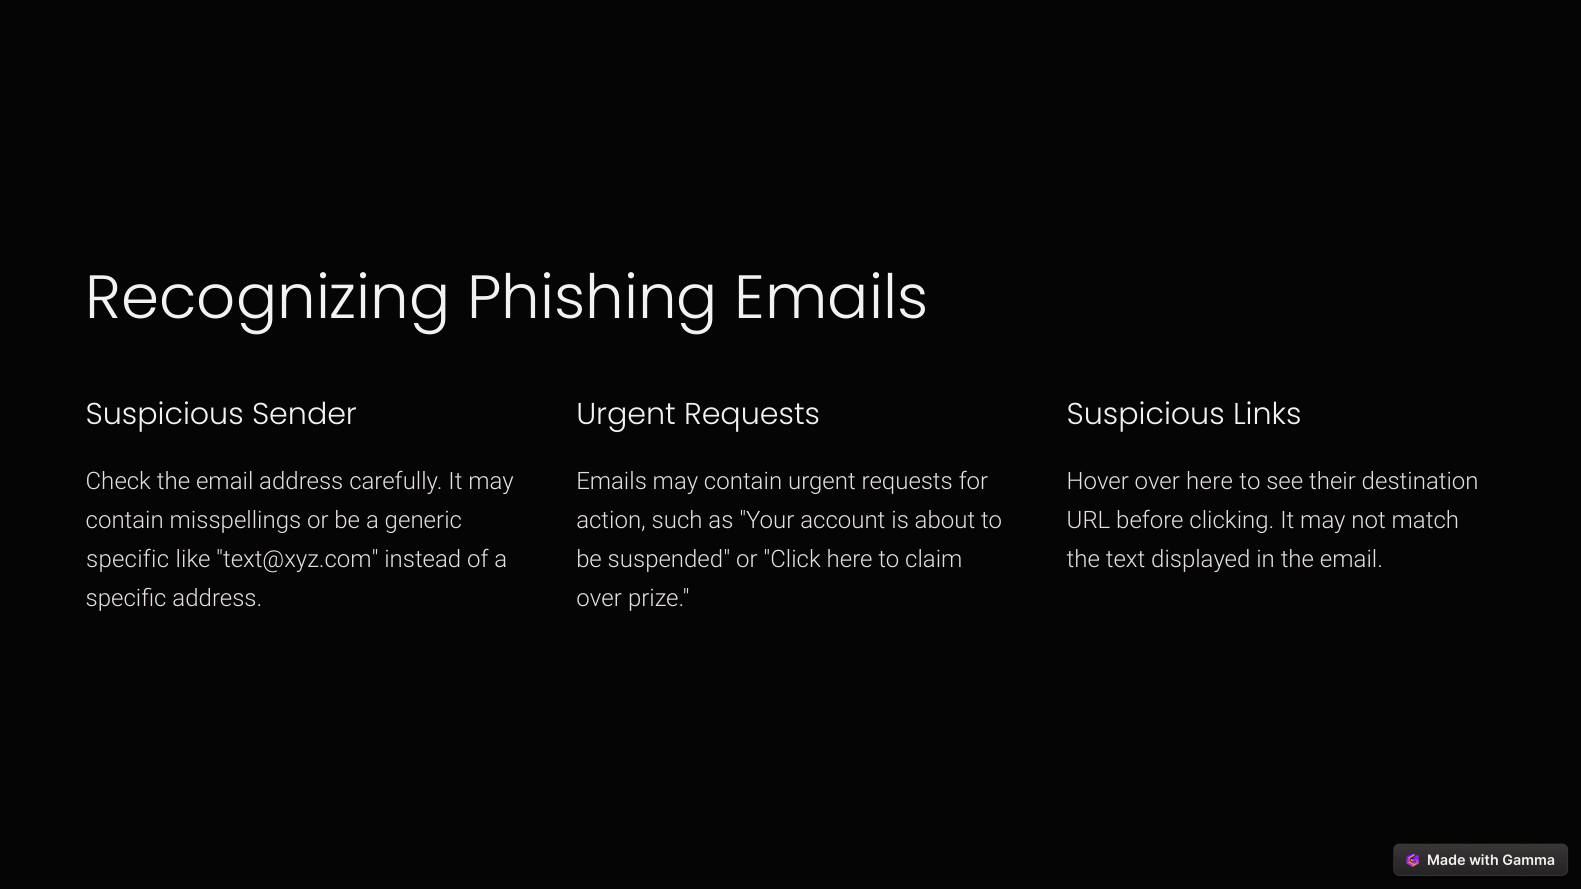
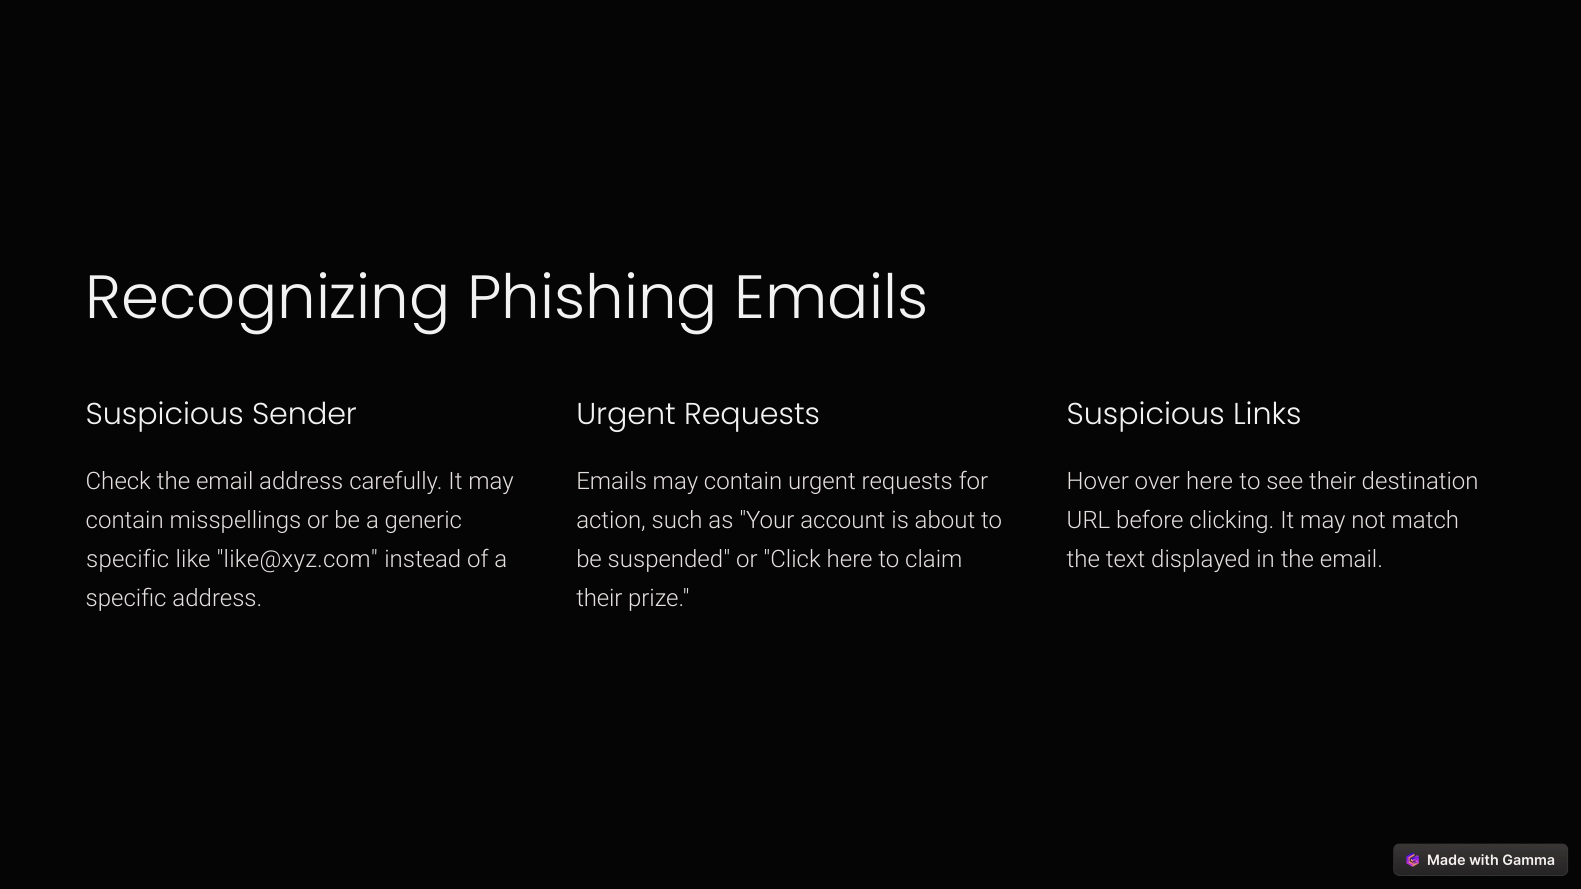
text@xyz.com: text@xyz.com -> like@xyz.com
over at (599, 599): over -> their
